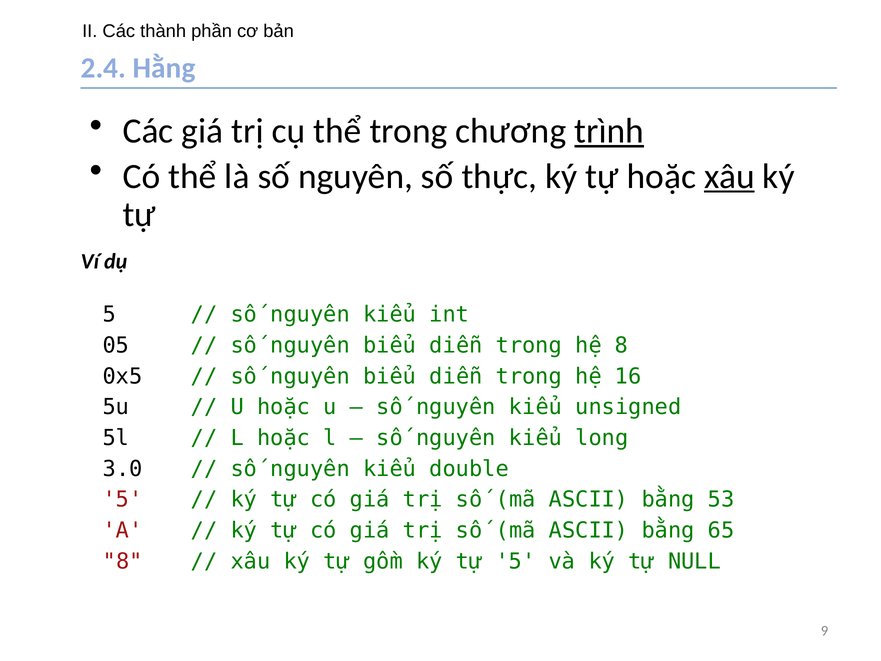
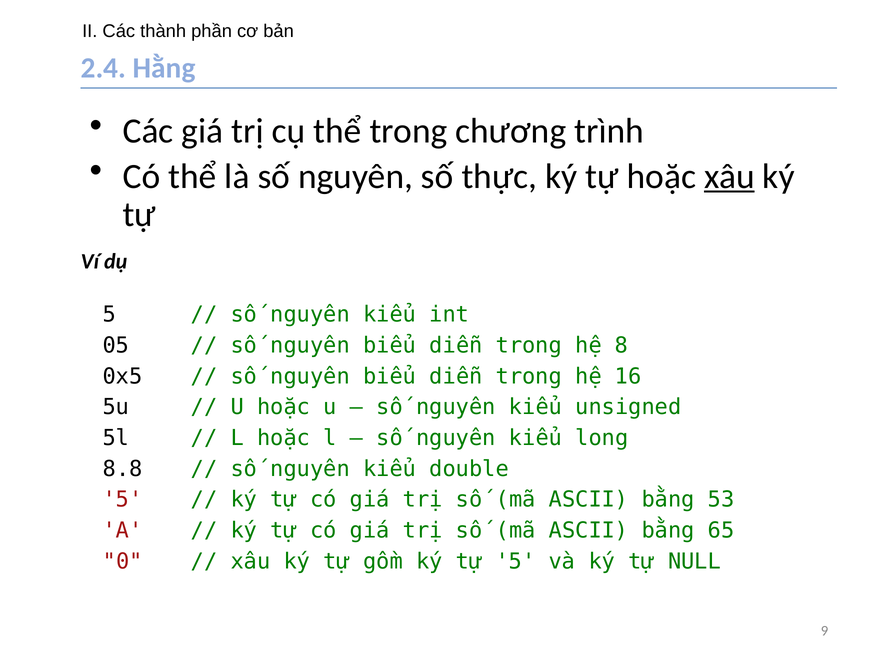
trình underline: present -> none
3.0: 3.0 -> 8.8
8 at (123, 561): 8 -> 0
